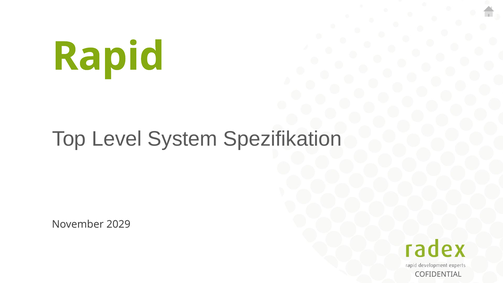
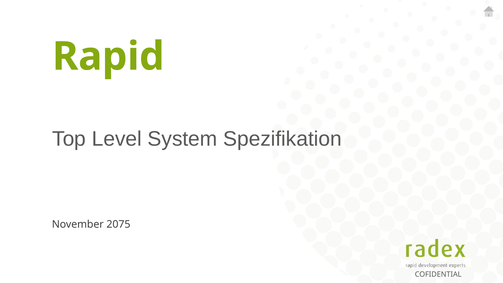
2029: 2029 -> 2075
